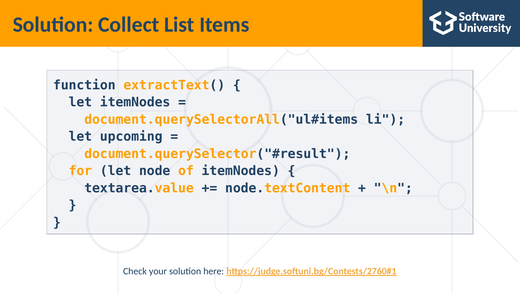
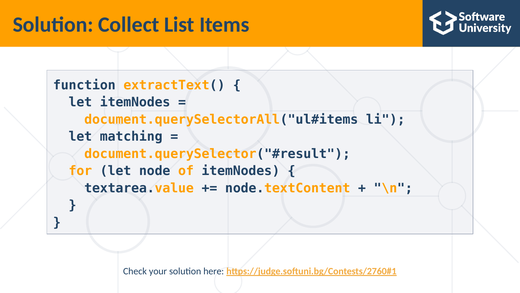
upcoming: upcoming -> matching
